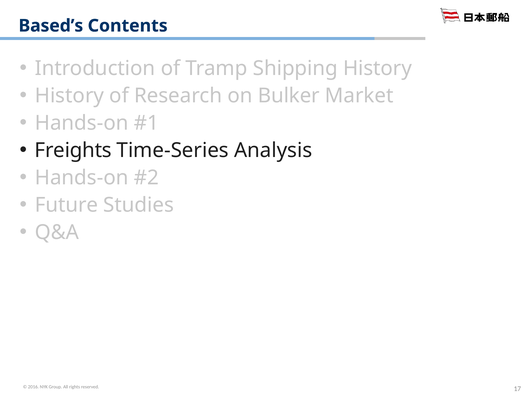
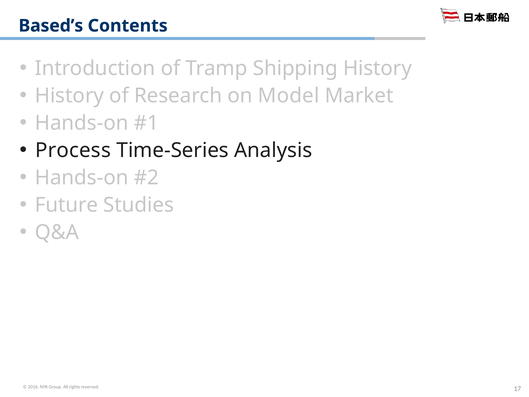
Bulker: Bulker -> Model
Freights: Freights -> Process
